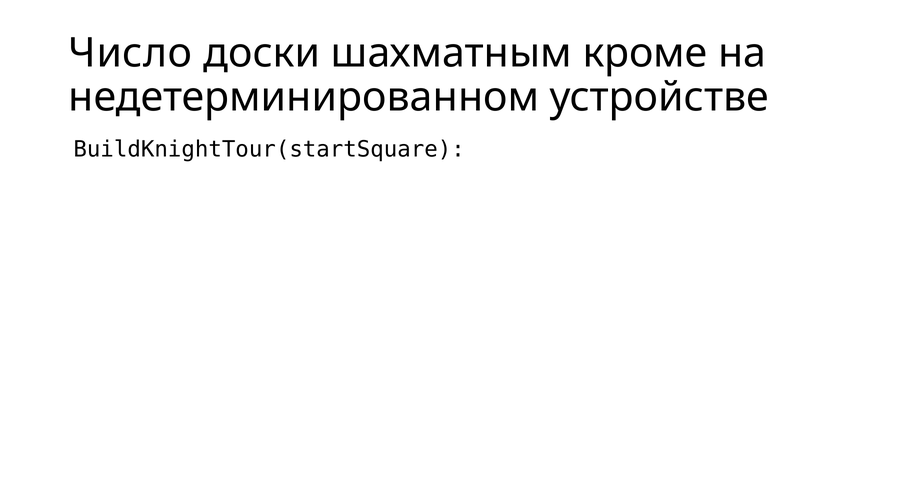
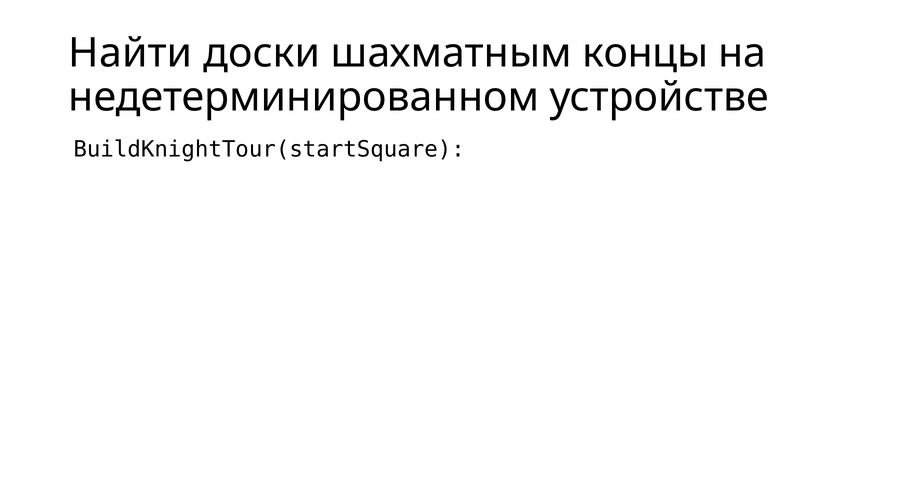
Число: Число -> Найти
кроме: кроме -> концы
